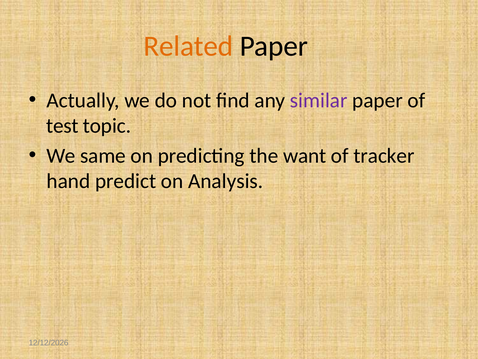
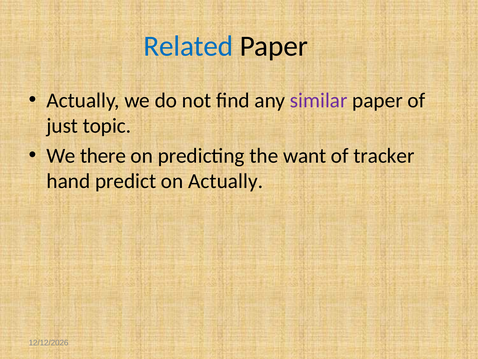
Related colour: orange -> blue
test: test -> just
same: same -> there
on Analysis: Analysis -> Actually
